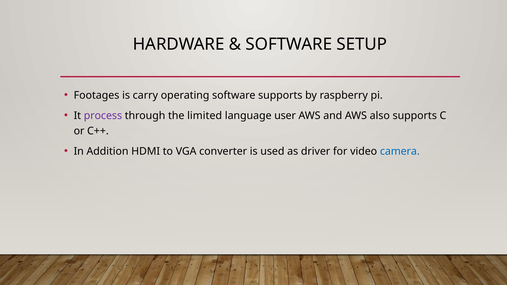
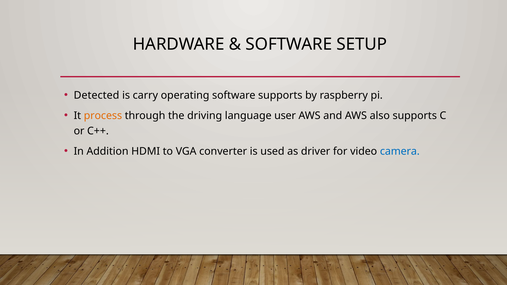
Footages: Footages -> Detected
process colour: purple -> orange
limited: limited -> driving
